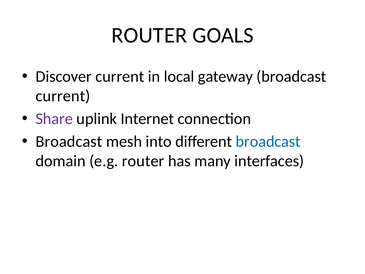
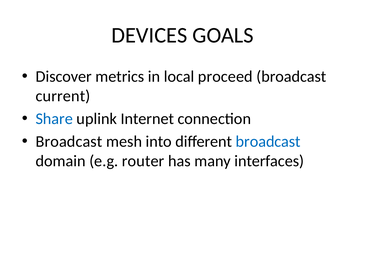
ROUTER at (149, 35): ROUTER -> DEVICES
Discover current: current -> metrics
gateway: gateway -> proceed
Share colour: purple -> blue
